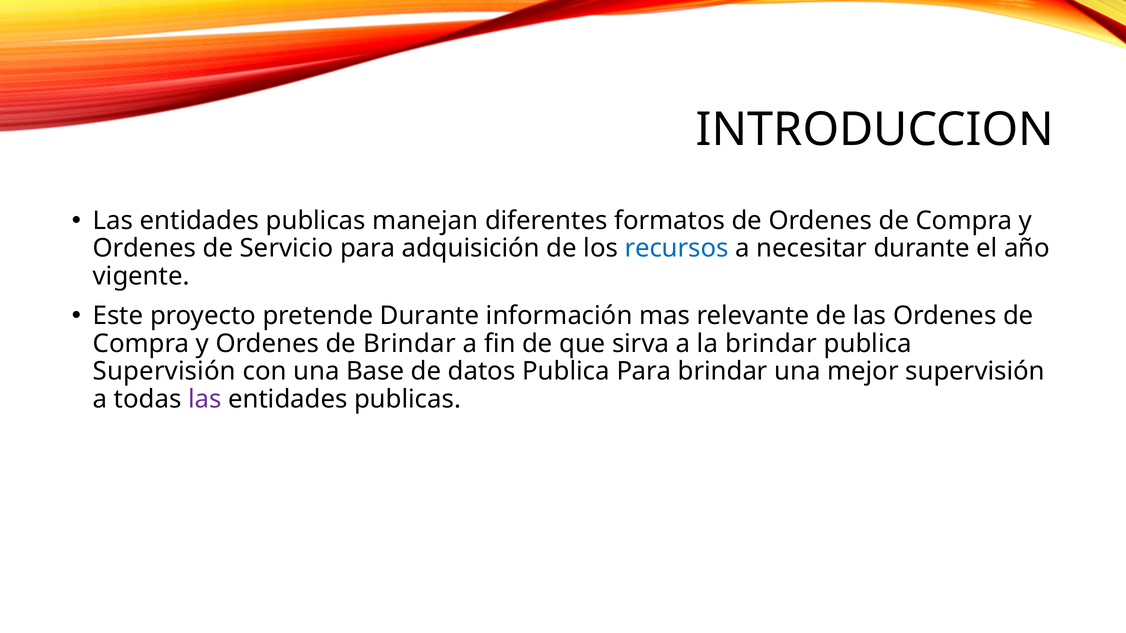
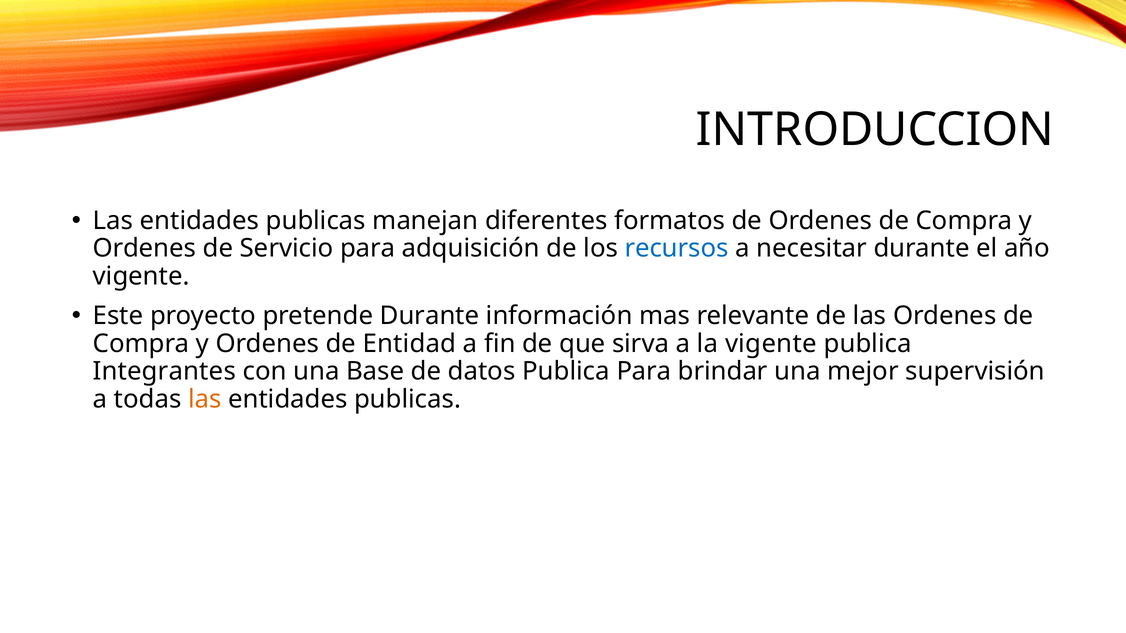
de Brindar: Brindar -> Entidad
la brindar: brindar -> vigente
Supervisión at (164, 372): Supervisión -> Integrantes
las at (205, 400) colour: purple -> orange
